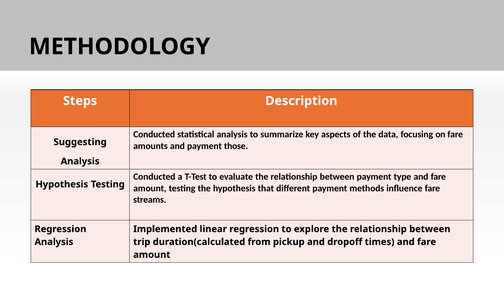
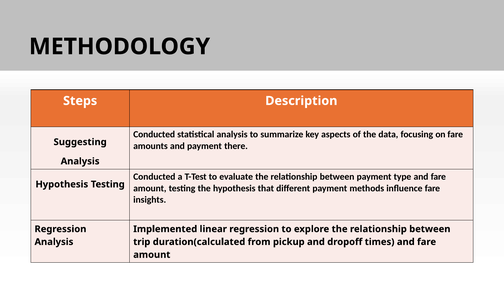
those: those -> there
streams: streams -> insights
